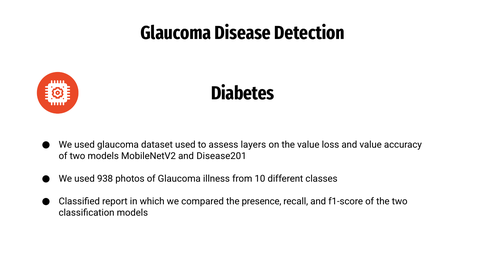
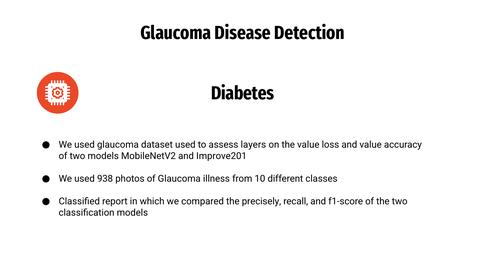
Disease201: Disease201 -> Improve201
presence: presence -> precisely
